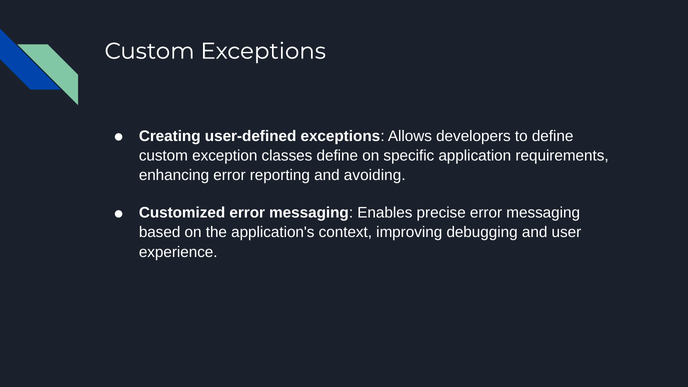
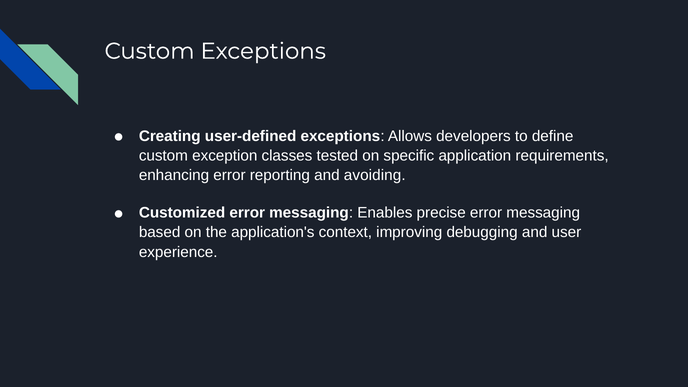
classes define: define -> tested
